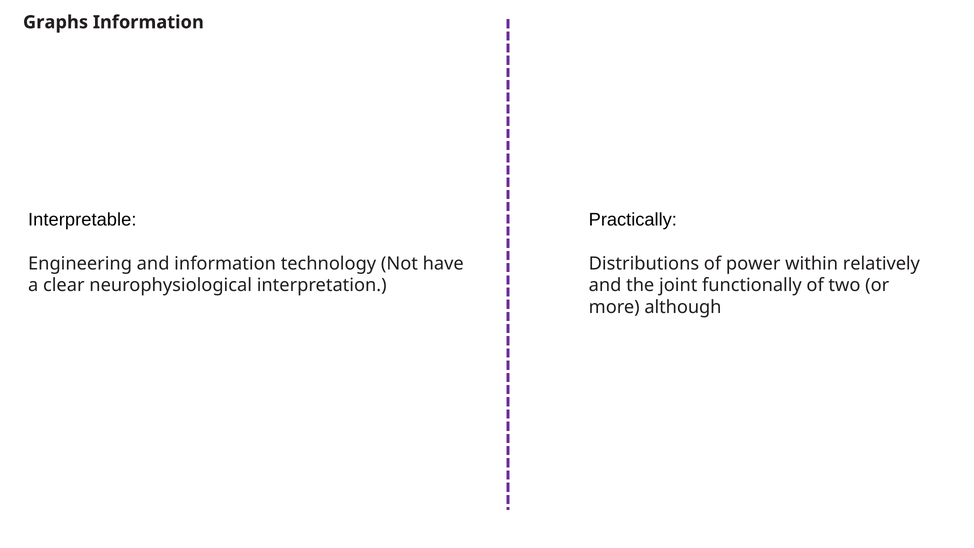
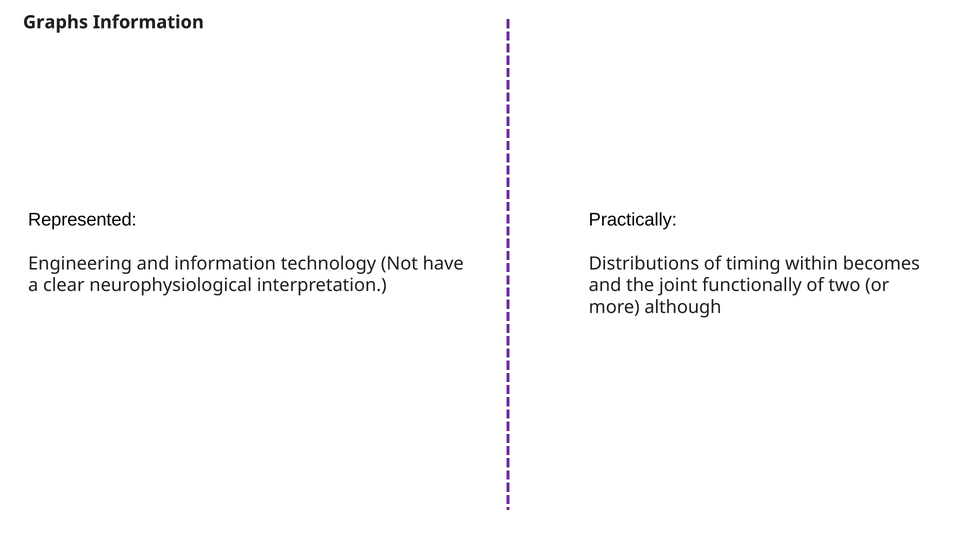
Interpretable: Interpretable -> Represented
power: power -> timing
relatively: relatively -> becomes
